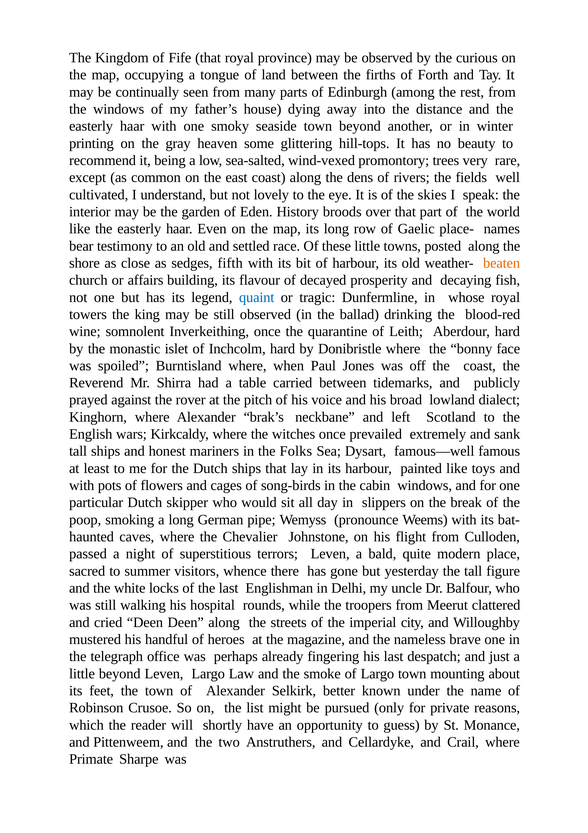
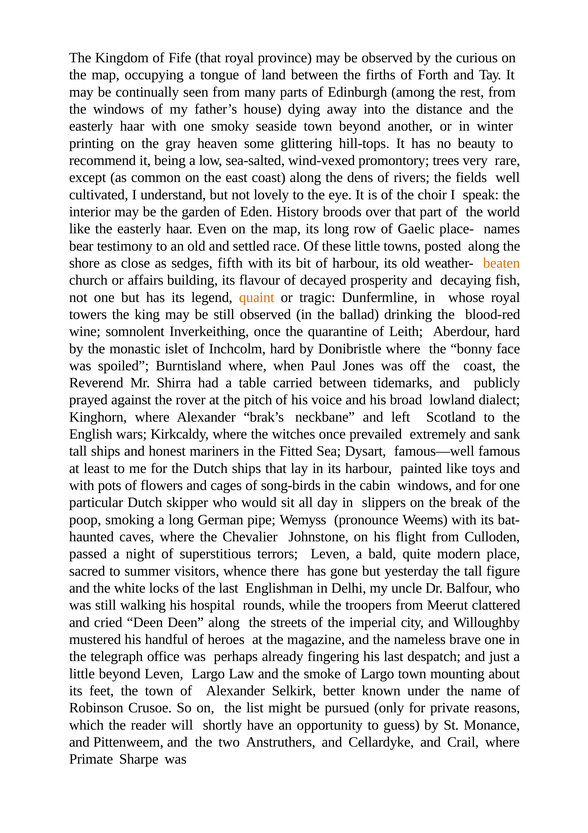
skies: skies -> choir
quaint colour: blue -> orange
Folks: Folks -> Fitted
